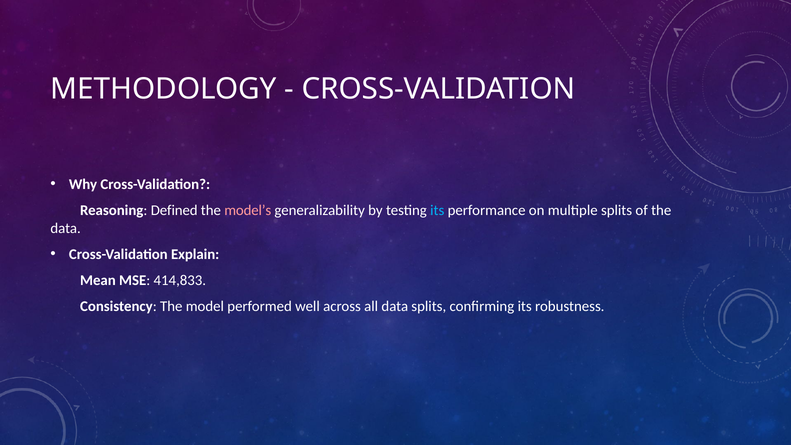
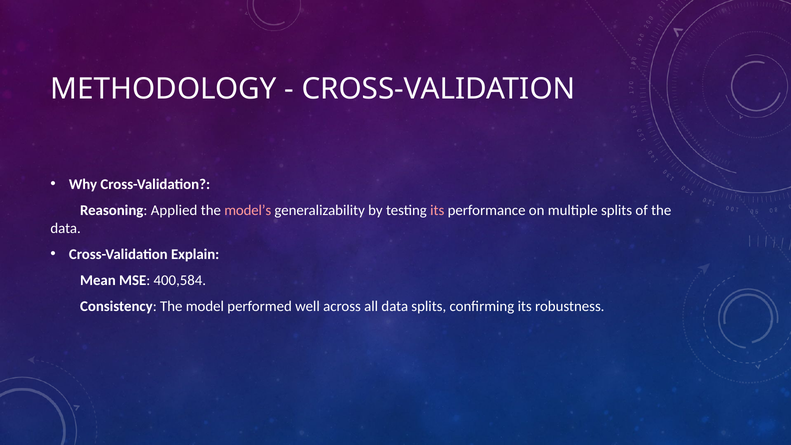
Defined: Defined -> Applied
its at (437, 210) colour: light blue -> pink
414,833: 414,833 -> 400,584
